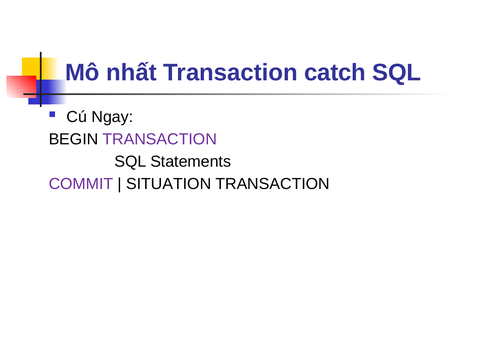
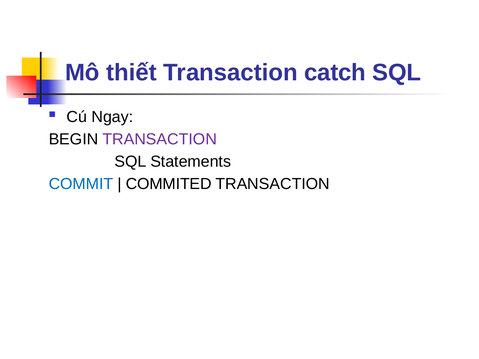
nhất: nhất -> thiết
COMMIT colour: purple -> blue
SITUATION: SITUATION -> COMMITED
